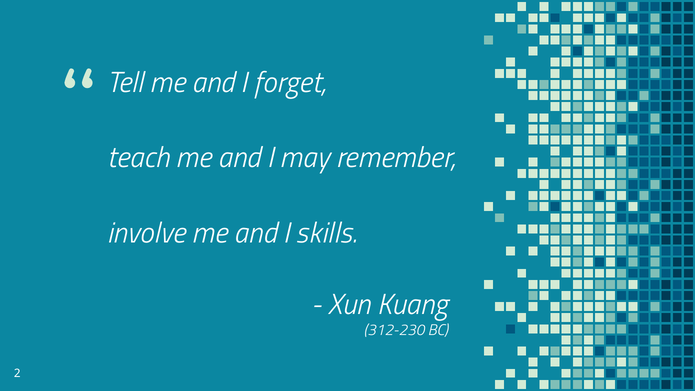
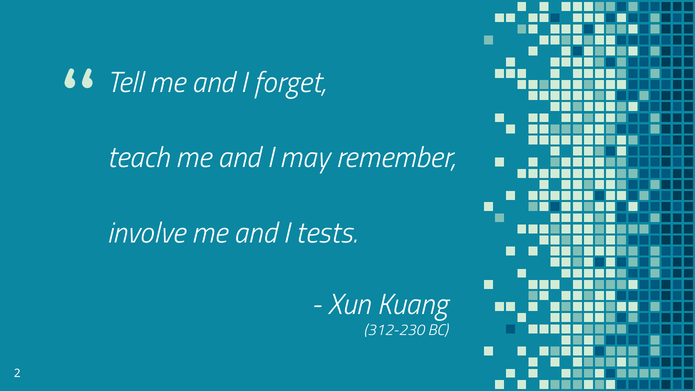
skills: skills -> tests
